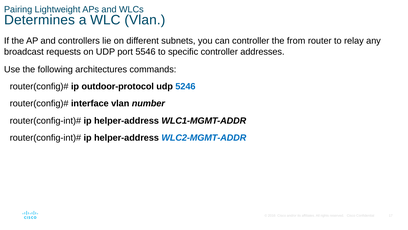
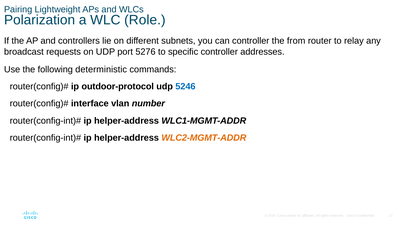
Determines: Determines -> Polarization
WLC Vlan: Vlan -> Role
5546: 5546 -> 5276
architectures: architectures -> deterministic
WLC2-MGMT-ADDR colour: blue -> orange
